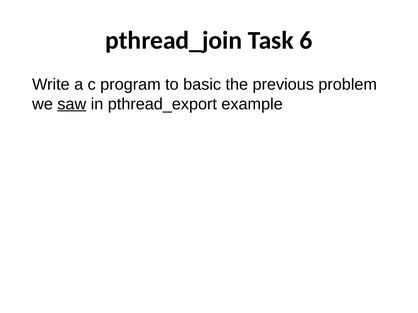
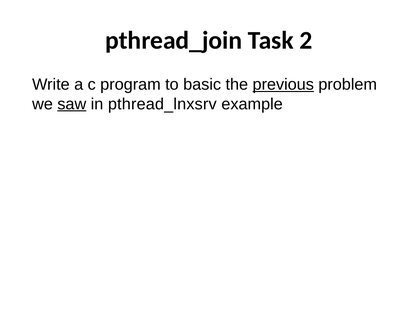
6: 6 -> 2
previous underline: none -> present
pthread_export: pthread_export -> pthread_lnxsrv
